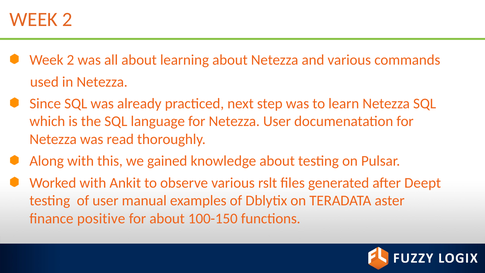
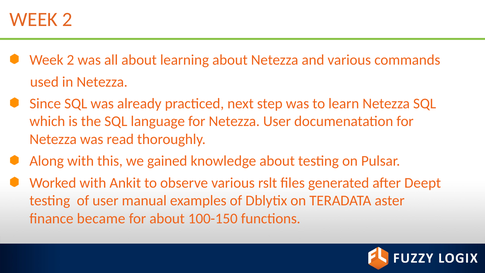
positive: positive -> became
